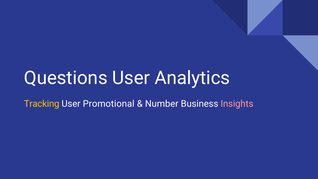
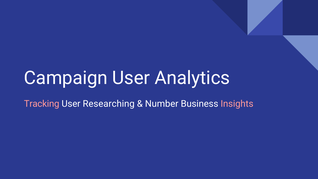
Questions: Questions -> Campaign
Tracking colour: yellow -> pink
Promotional: Promotional -> Researching
